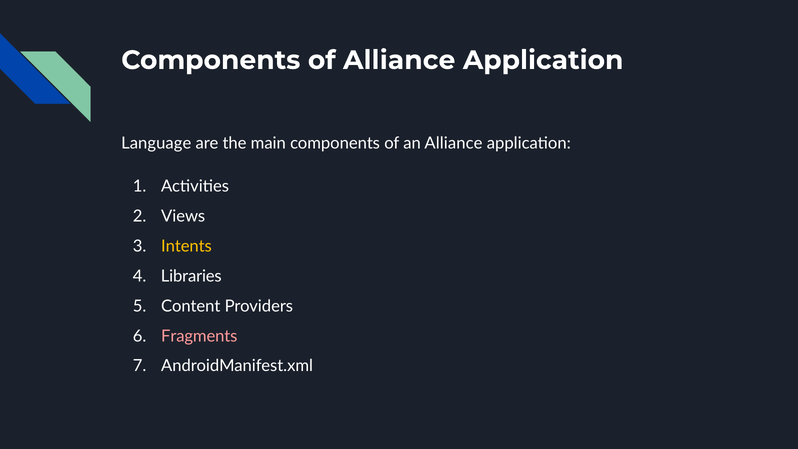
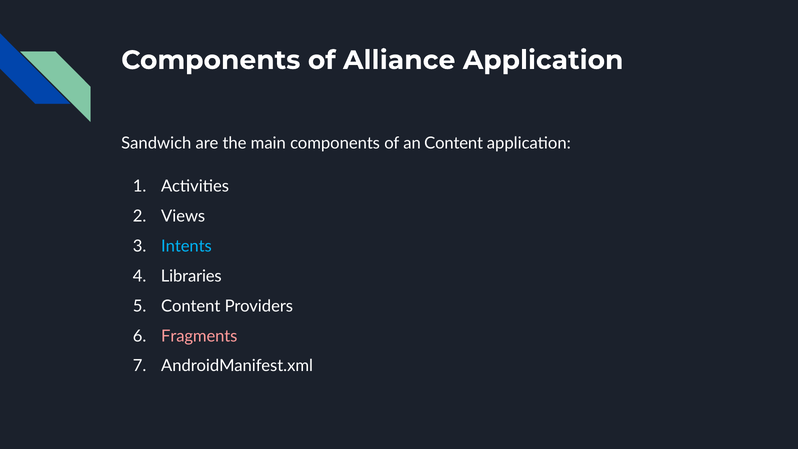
Language: Language -> Sandwich
an Alliance: Alliance -> Content
Intents colour: yellow -> light blue
